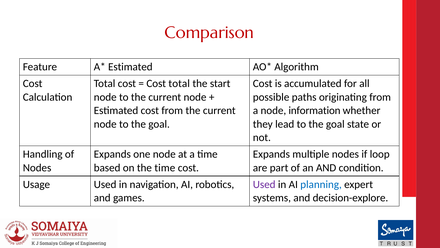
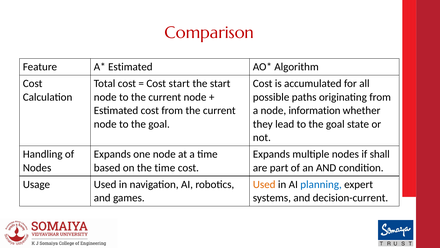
Cost total: total -> start
loop: loop -> shall
Used at (264, 184) colour: purple -> orange
decision-explore: decision-explore -> decision-current
